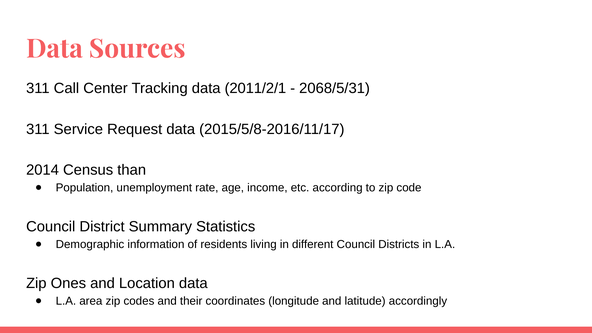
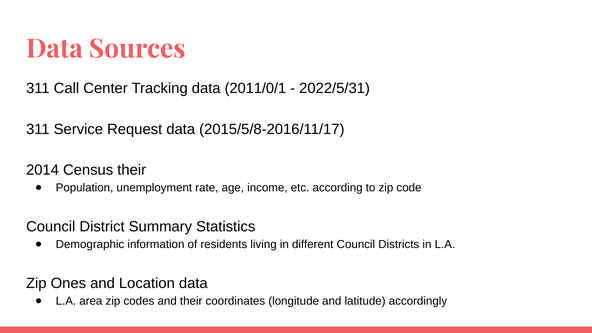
2011/2/1: 2011/2/1 -> 2011/0/1
2068/5/31: 2068/5/31 -> 2022/5/31
Census than: than -> their
